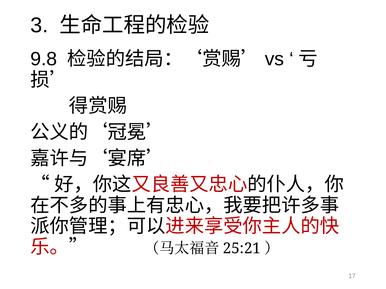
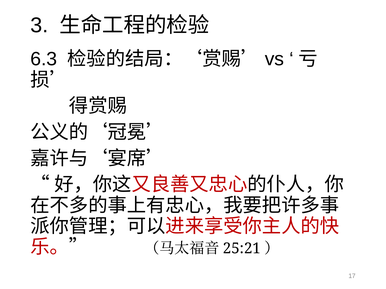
9.8: 9.8 -> 6.3
